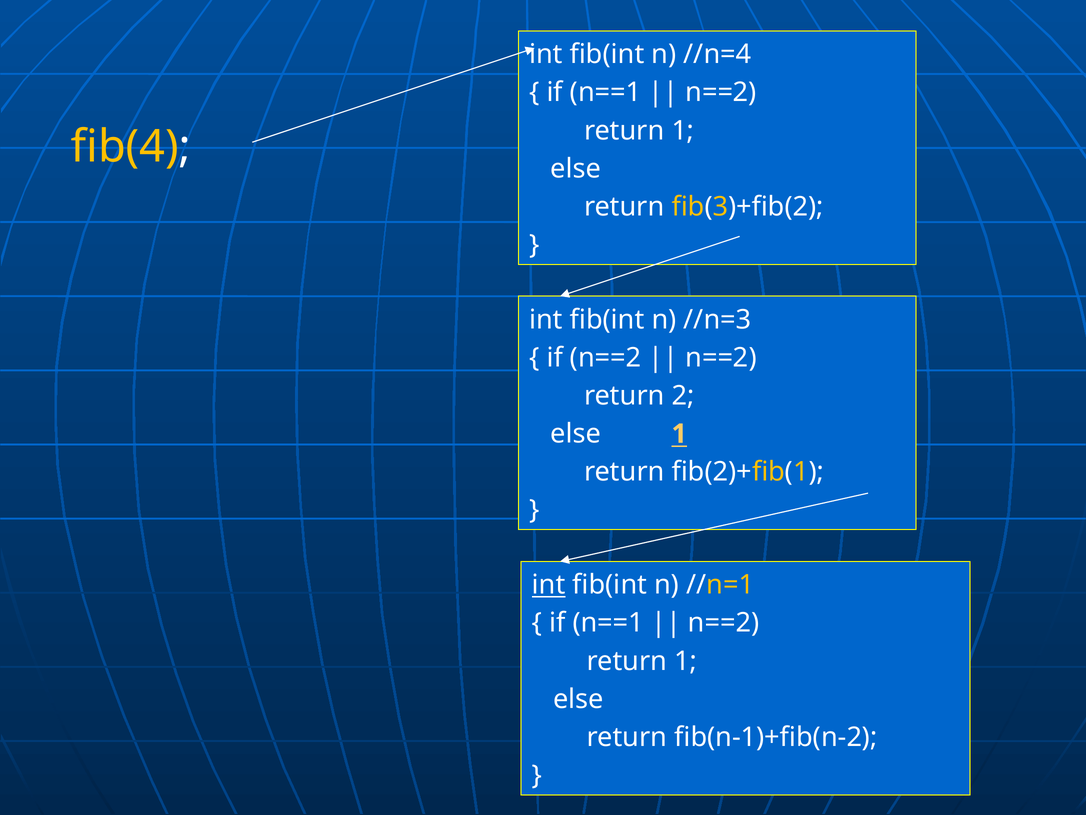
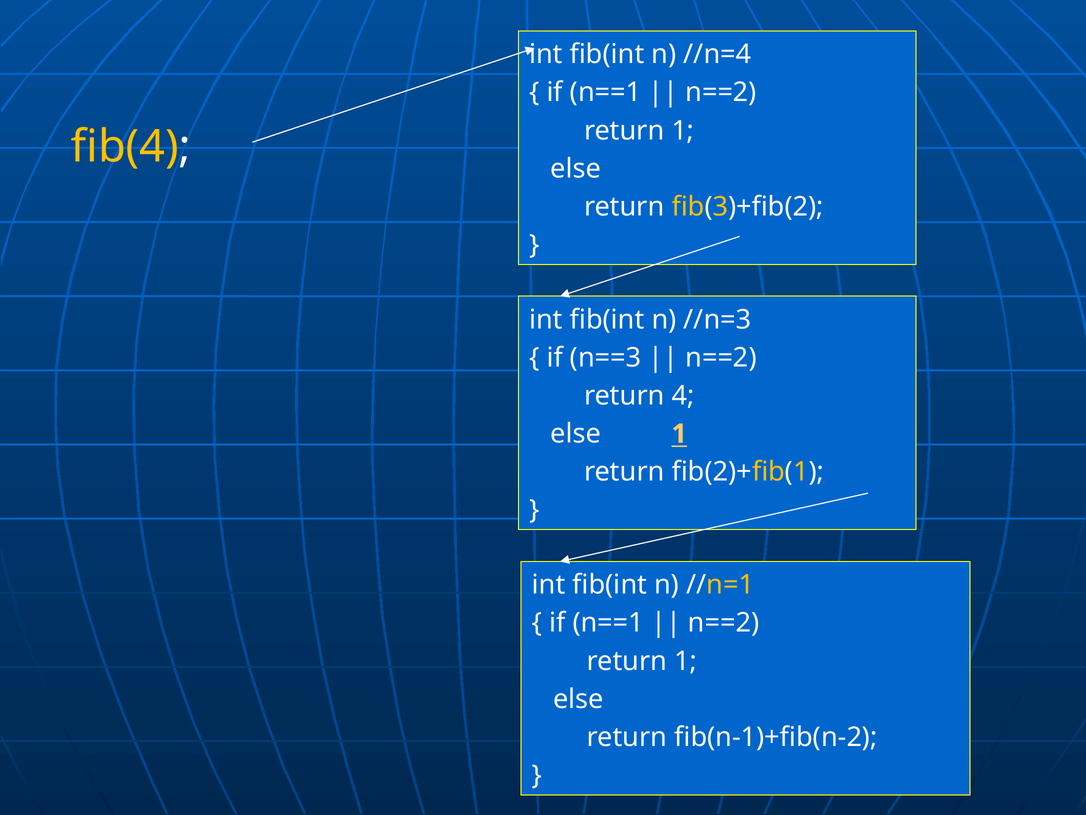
if n==2: n==2 -> n==3
2: 2 -> 4
int at (549, 585) underline: present -> none
